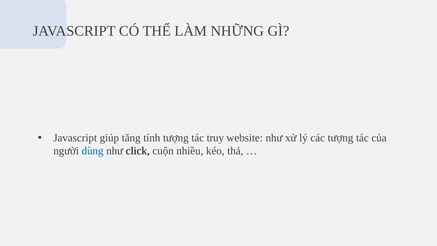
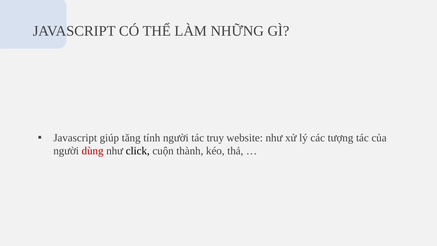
tính tượng: tượng -> người
dùng colour: blue -> red
nhiều: nhiều -> thành
